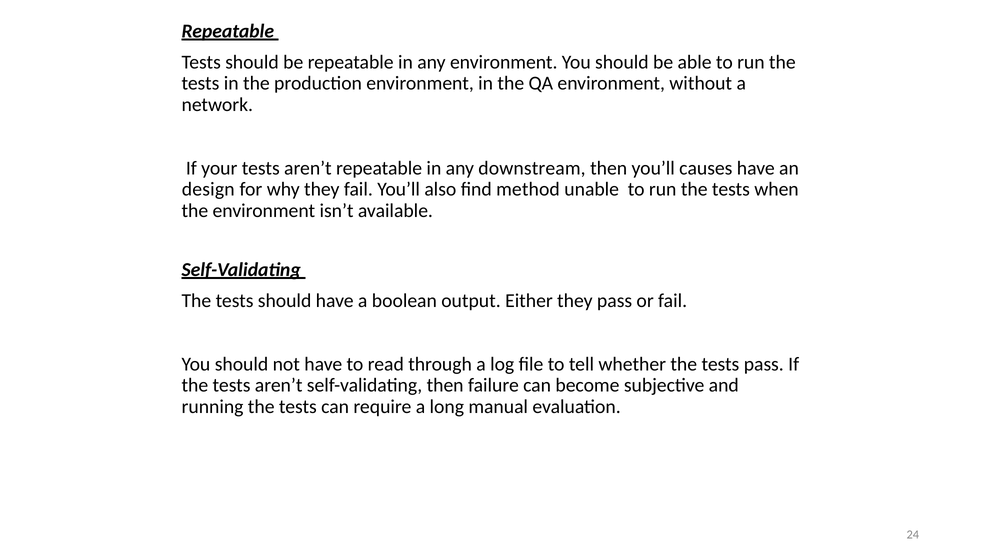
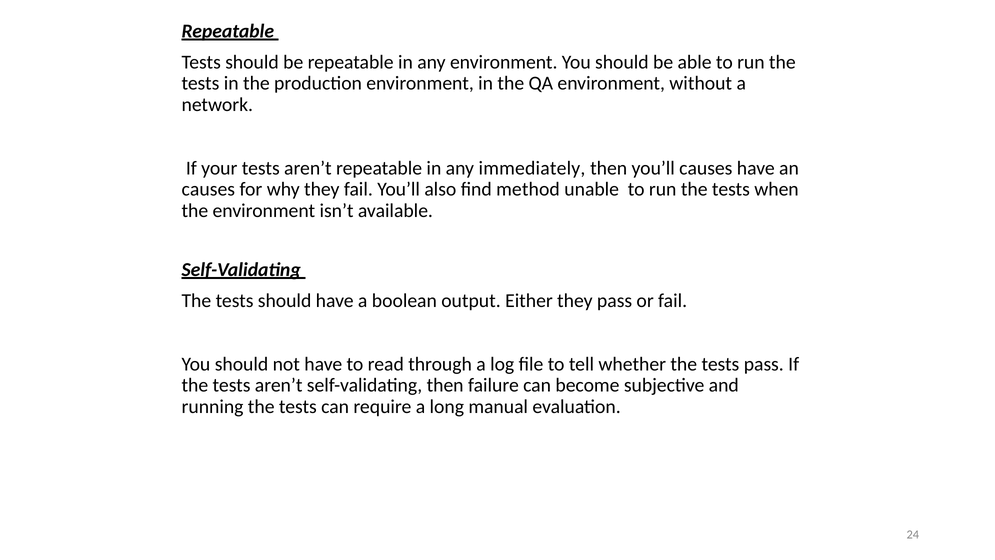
downstream: downstream -> immediately
design at (208, 189): design -> causes
